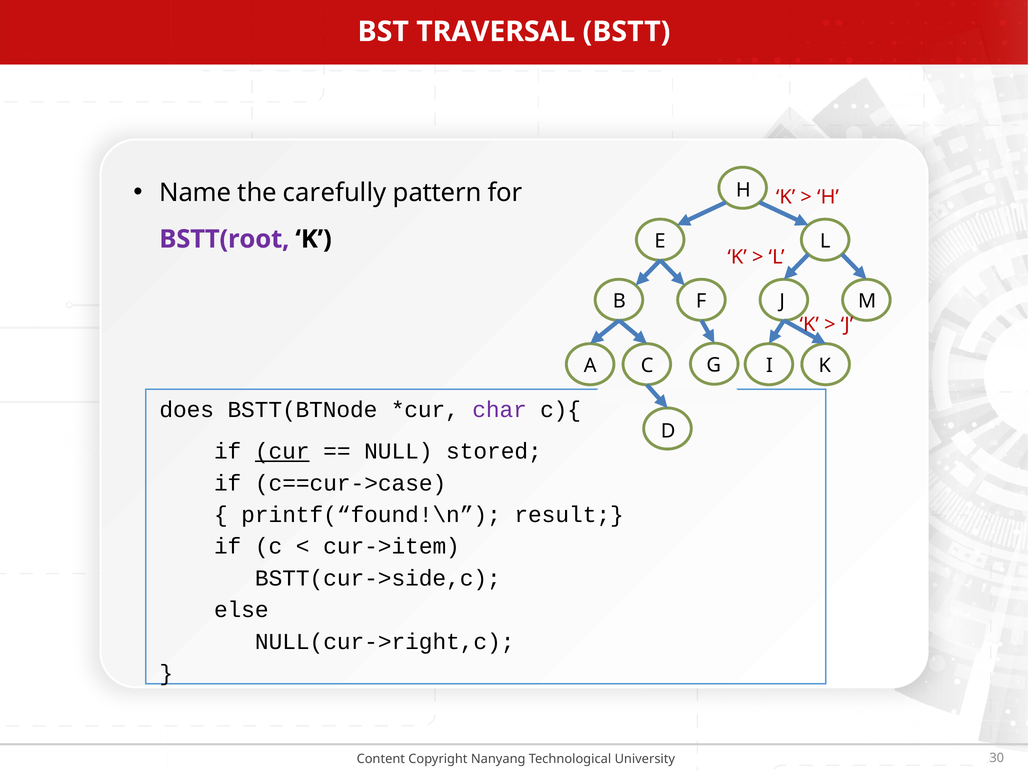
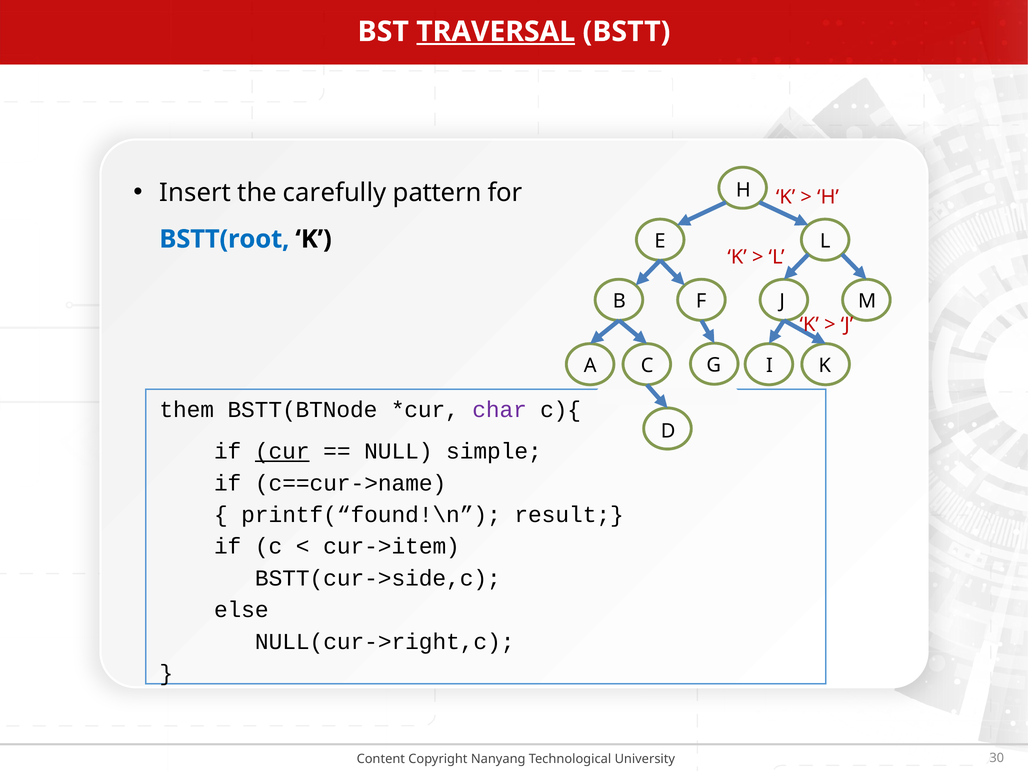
TRAVERSAL underline: none -> present
Name: Name -> Insert
BSTT(root colour: purple -> blue
does: does -> them
stored: stored -> simple
c==cur->case: c==cur->case -> c==cur->name
